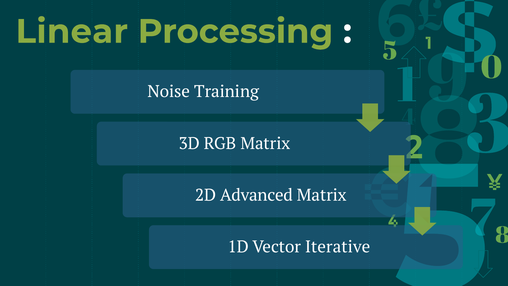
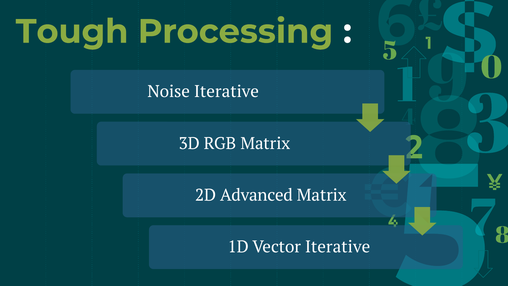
Linear: Linear -> Tough
Noise Training: Training -> Iterative
